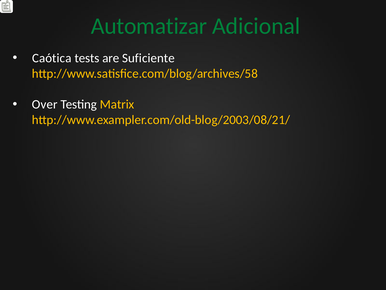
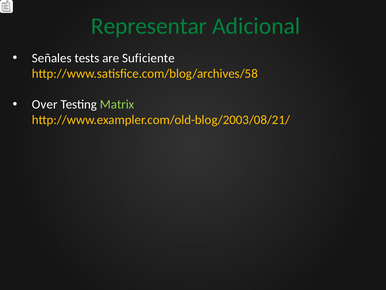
Automatizar: Automatizar -> Representar
Caótica: Caótica -> Señales
Matrix colour: yellow -> light green
